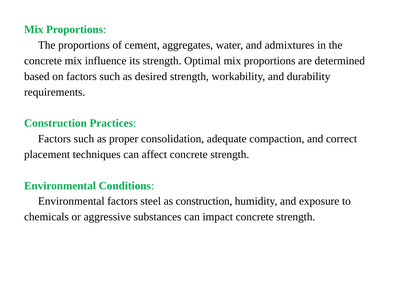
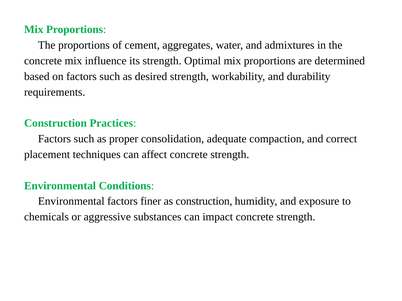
steel: steel -> finer
